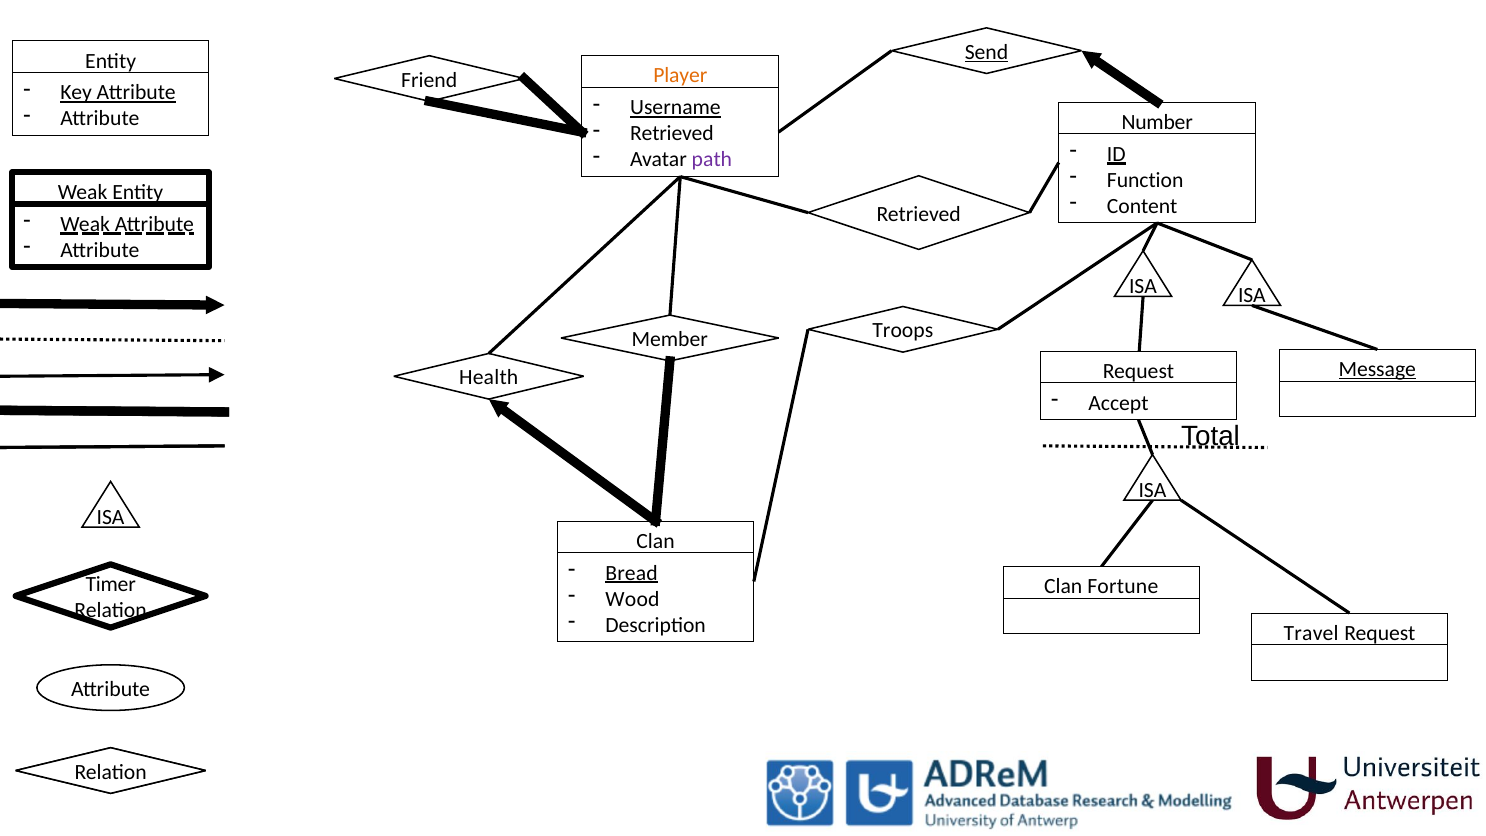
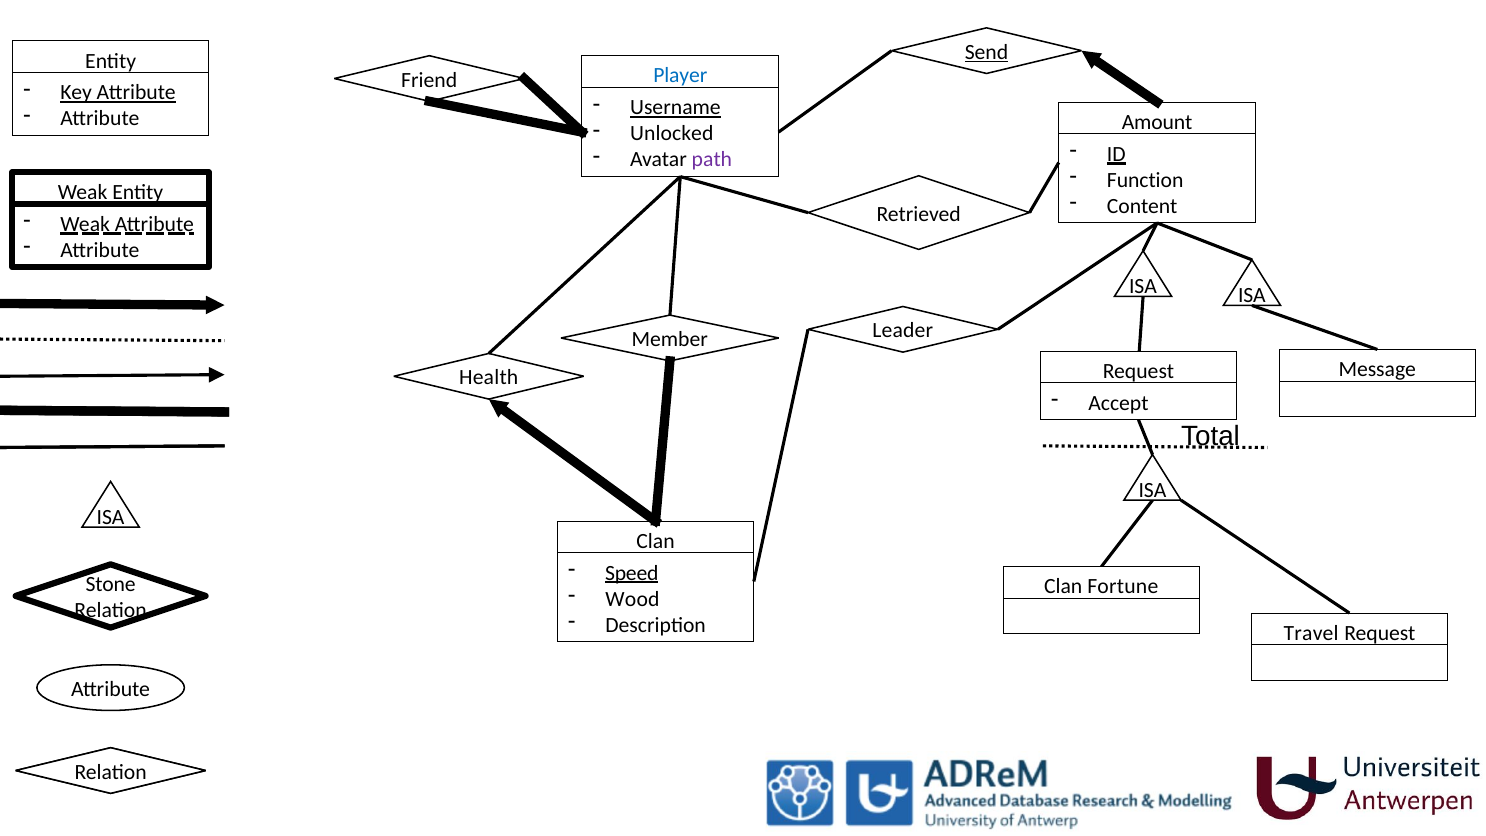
Player colour: orange -> blue
Number: Number -> Amount
Retrieved at (672, 134): Retrieved -> Unlocked
Troops: Troops -> Leader
Message underline: present -> none
Bread: Bread -> Speed
Timer: Timer -> Stone
